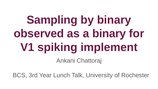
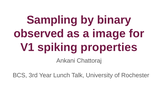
a binary: binary -> image
implement: implement -> properties
